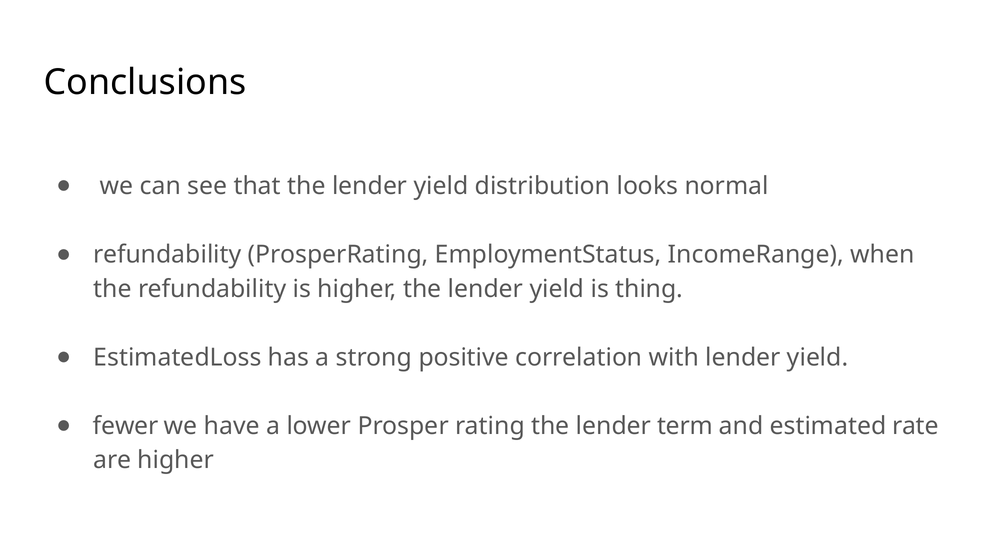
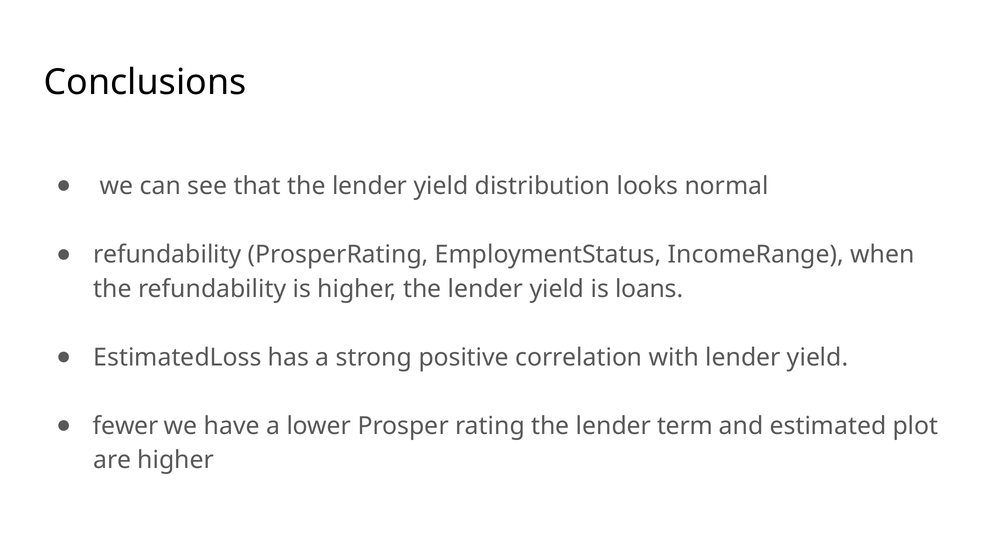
thing: thing -> loans
rate: rate -> plot
